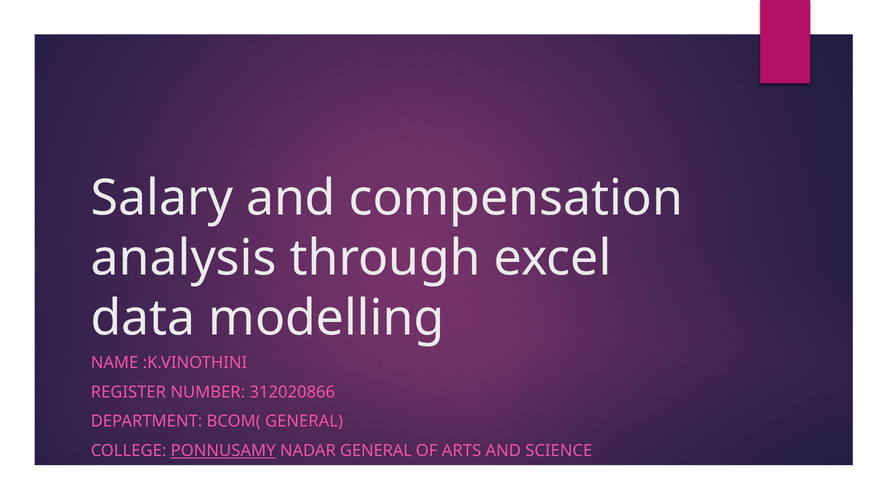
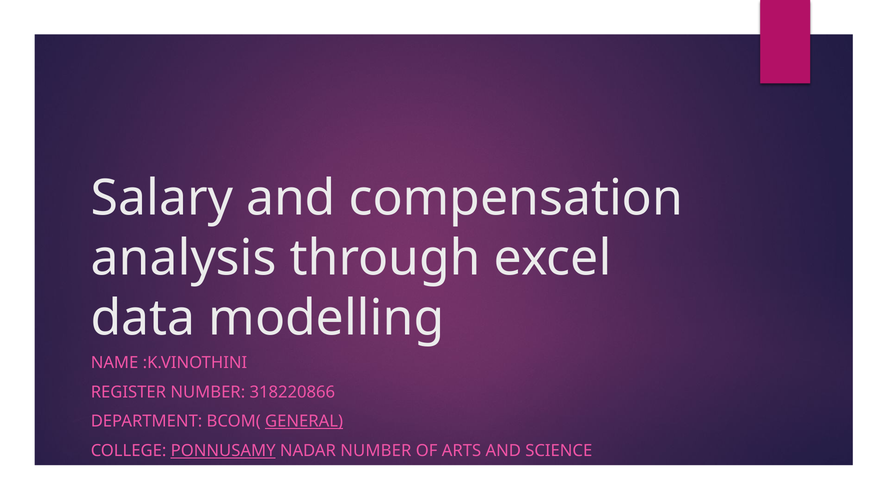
312020866: 312020866 -> 318220866
GENERAL at (304, 421) underline: none -> present
NADAR GENERAL: GENERAL -> NUMBER
